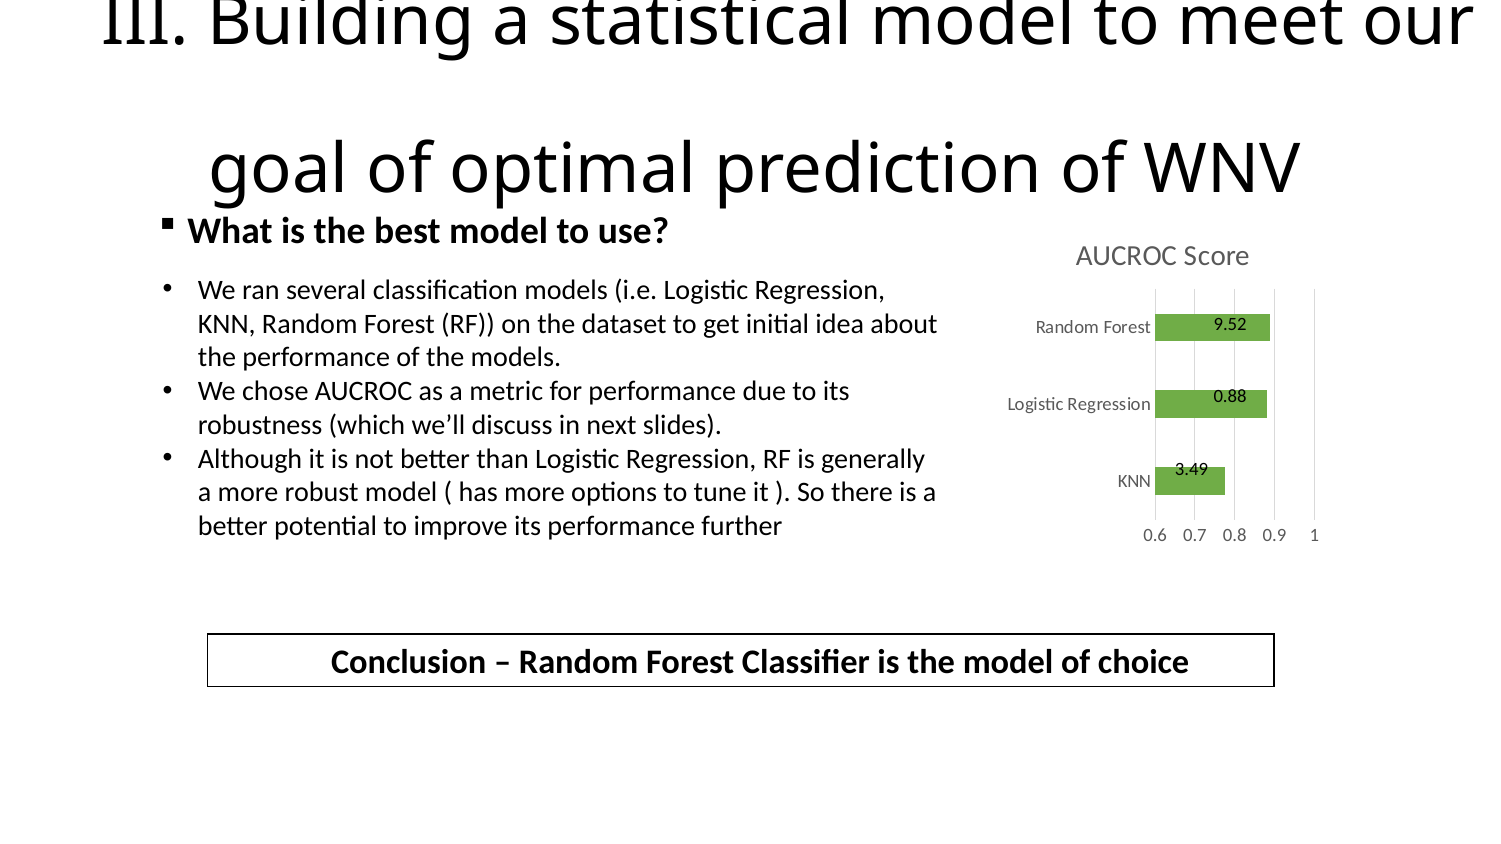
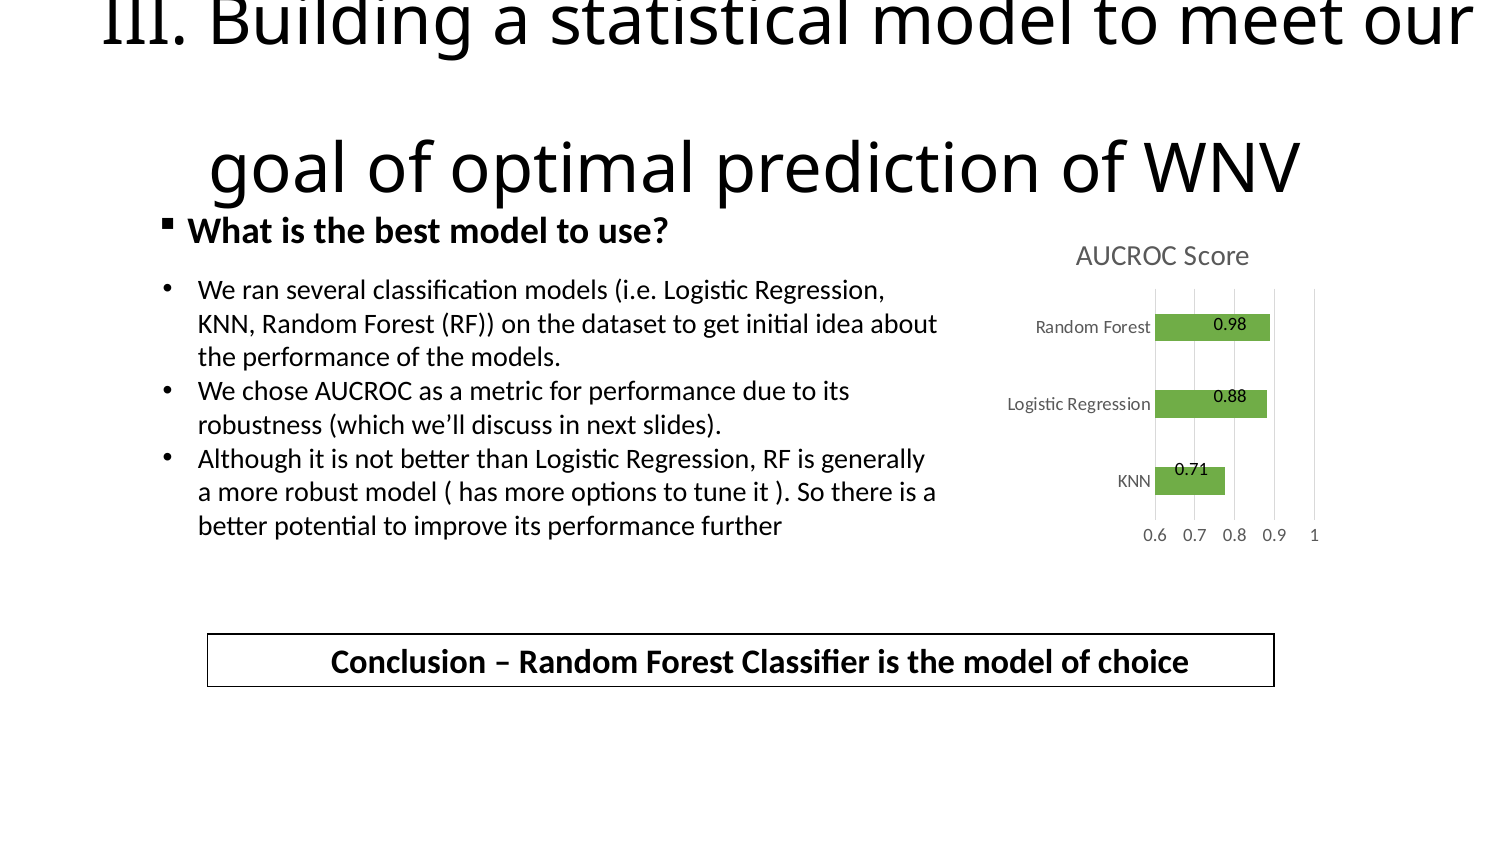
9.52: 9.52 -> 0.98
3.49: 3.49 -> 0.71
